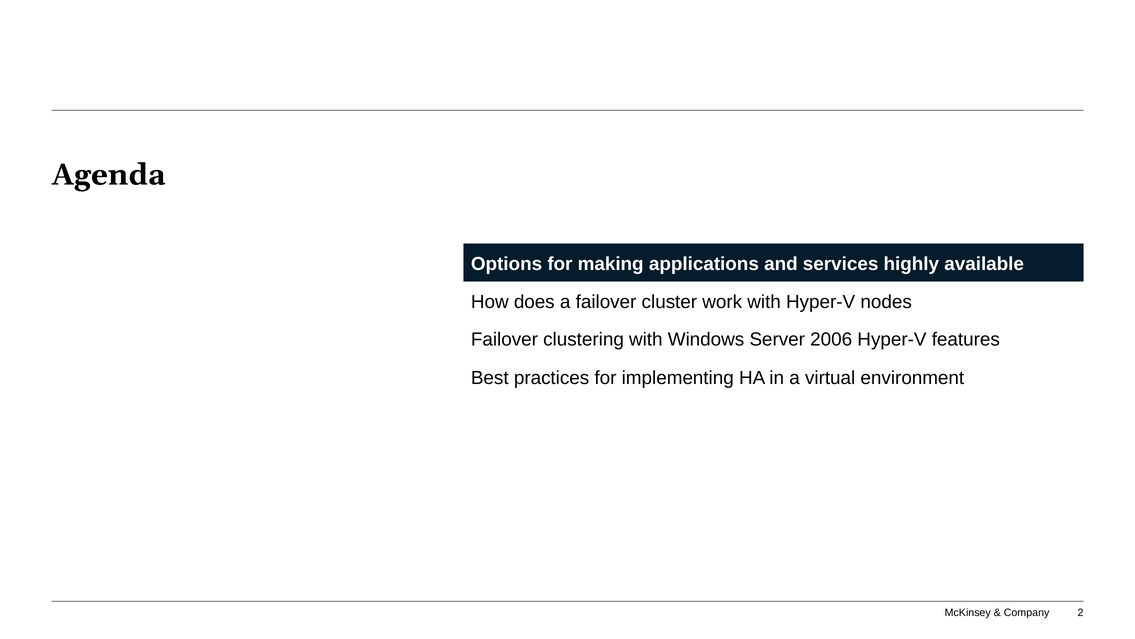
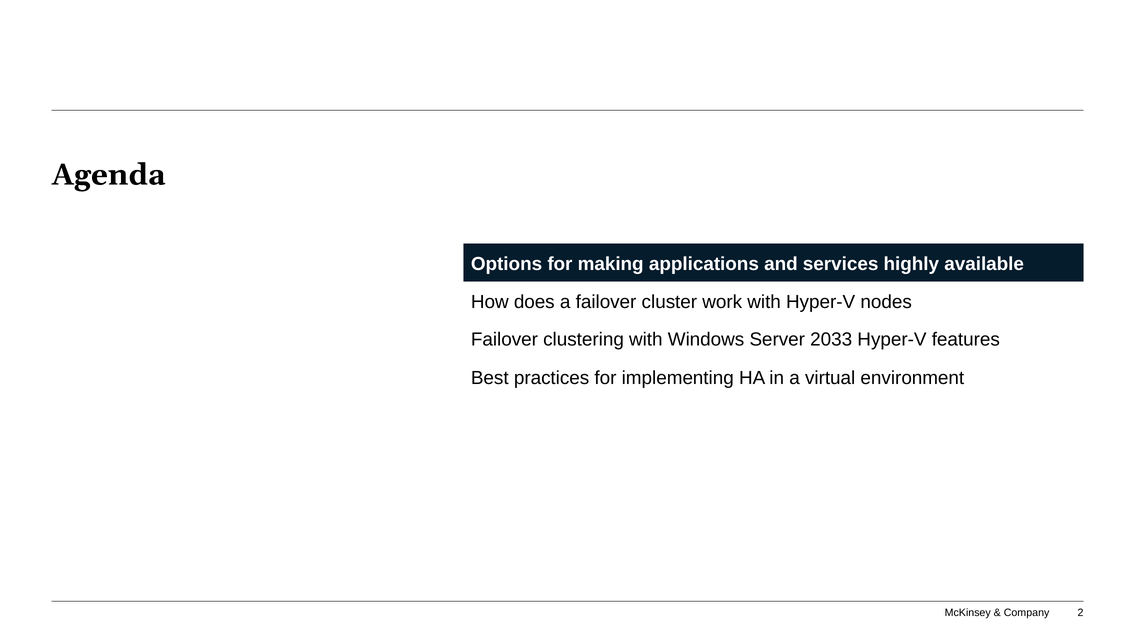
2006: 2006 -> 2033
